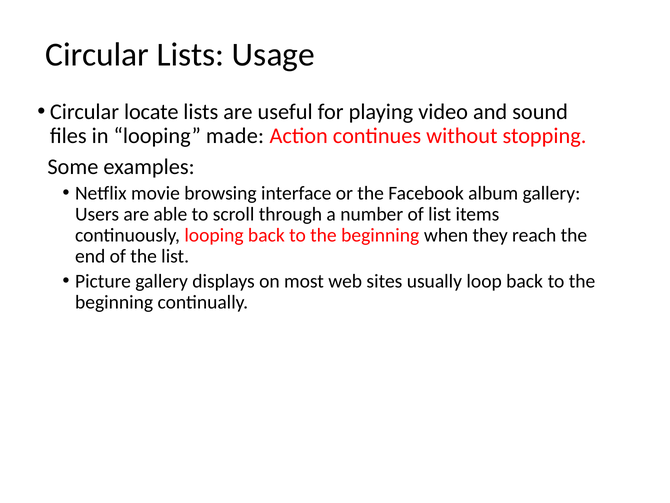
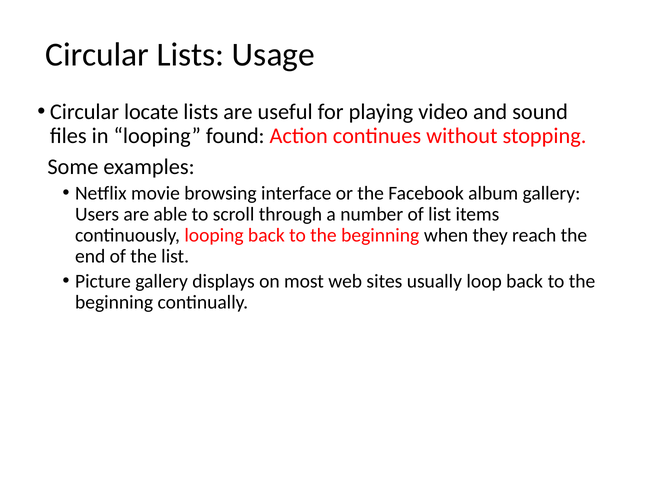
made: made -> found
